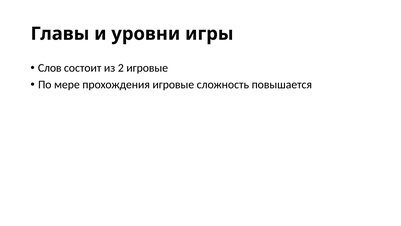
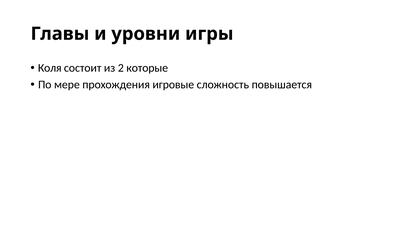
Слов: Слов -> Коля
2 игровые: игровые -> которые
